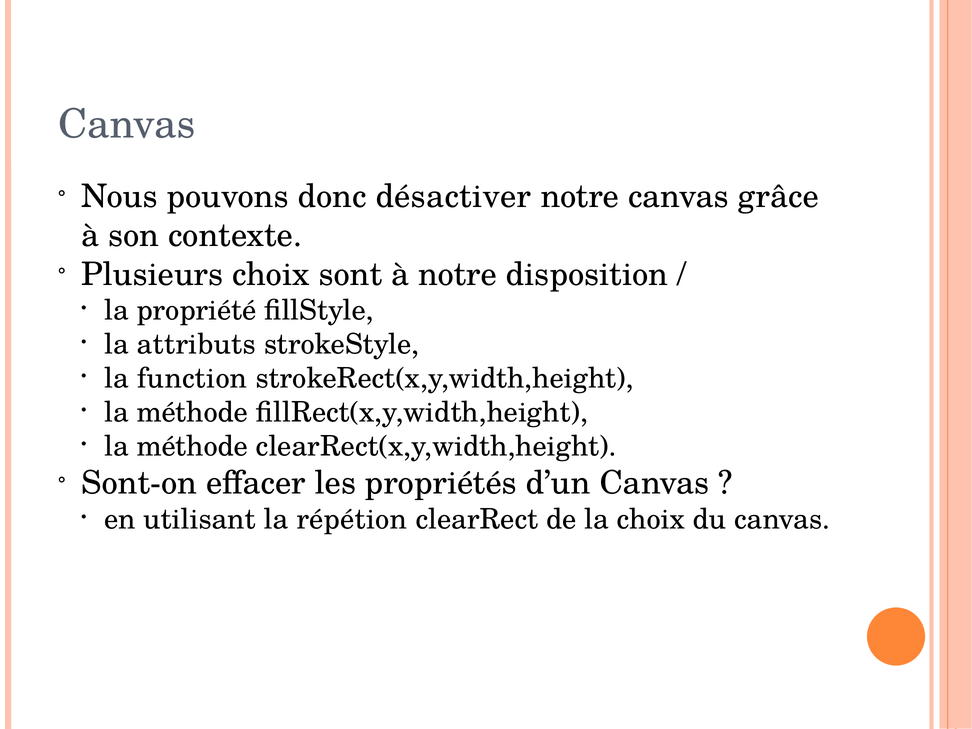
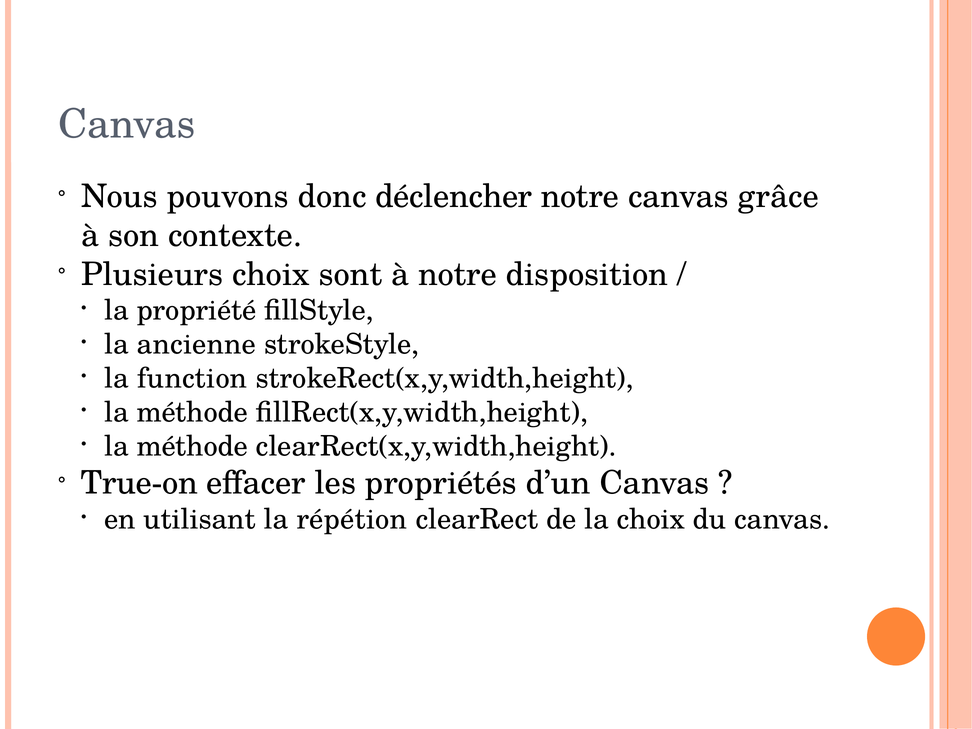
désactiver: désactiver -> déclencher
attributs: attributs -> ancienne
Sont-on: Sont-on -> True-on
